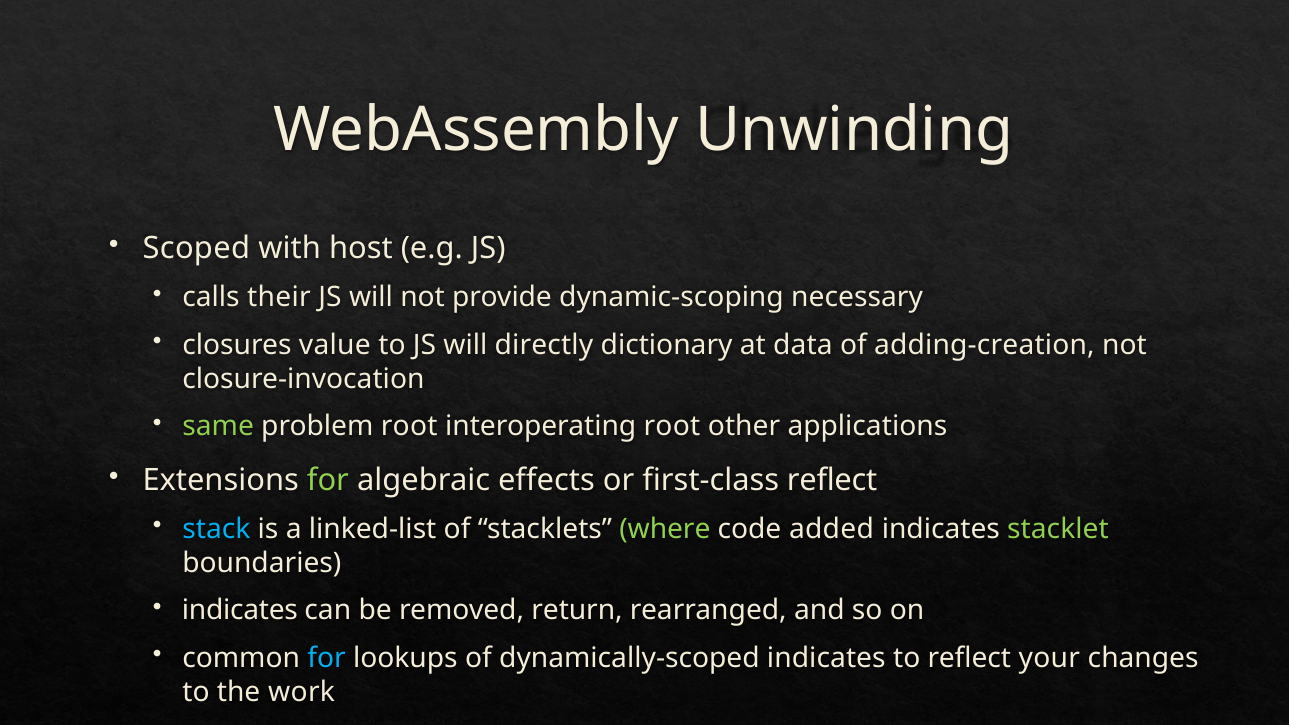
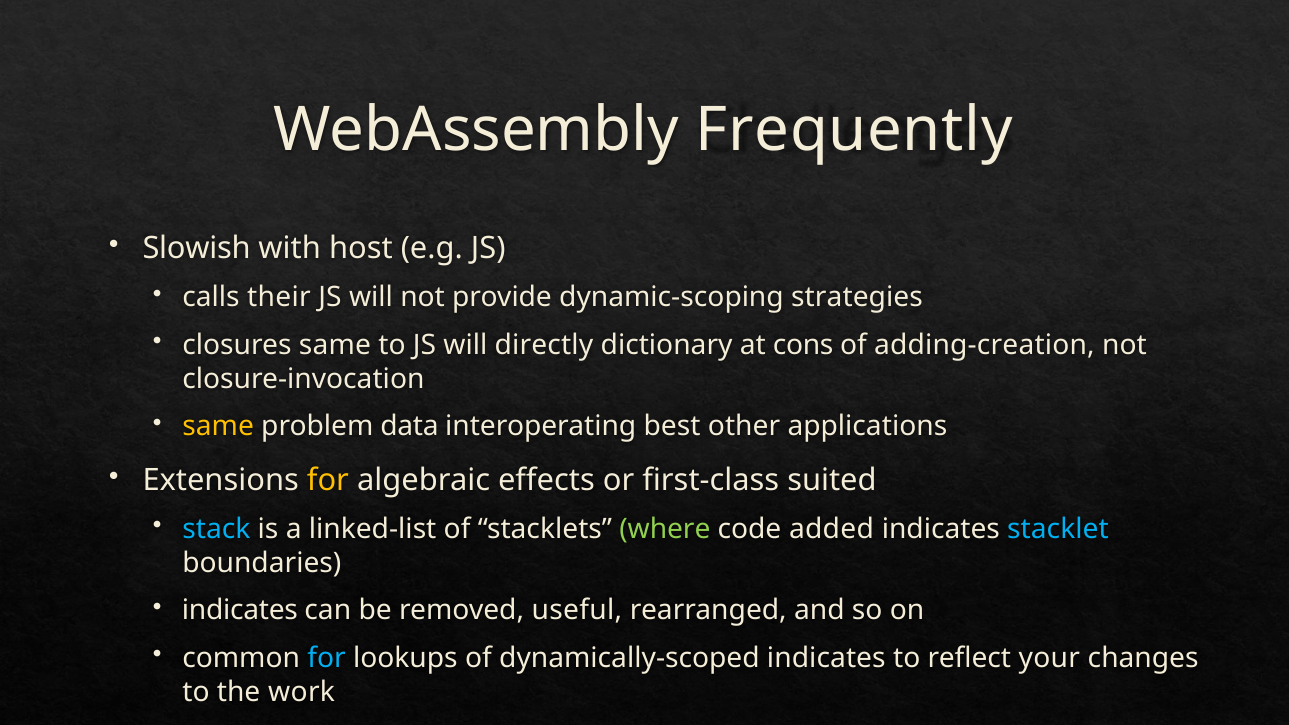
Unwinding: Unwinding -> Frequently
Scoped: Scoped -> Slowish
necessary: necessary -> strategies
closures value: value -> same
data: data -> cons
same at (218, 427) colour: light green -> yellow
problem root: root -> data
interoperating root: root -> best
for at (328, 480) colour: light green -> yellow
first-class reflect: reflect -> suited
stacklet colour: light green -> light blue
return: return -> useful
